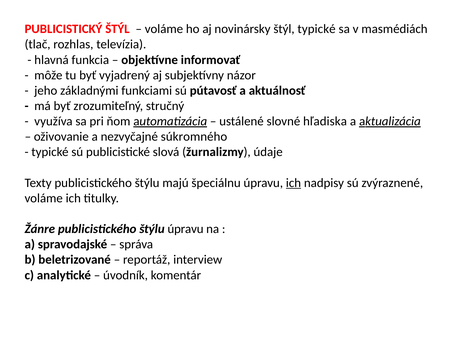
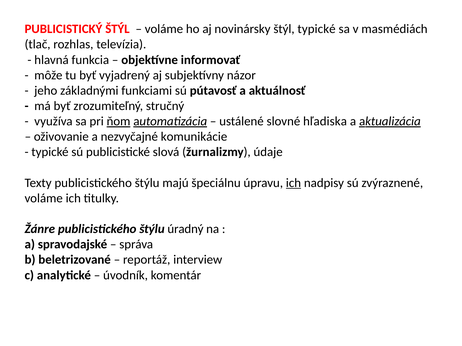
ňom underline: none -> present
súkromného: súkromného -> komunikácie
štýlu úpravu: úpravu -> úradný
